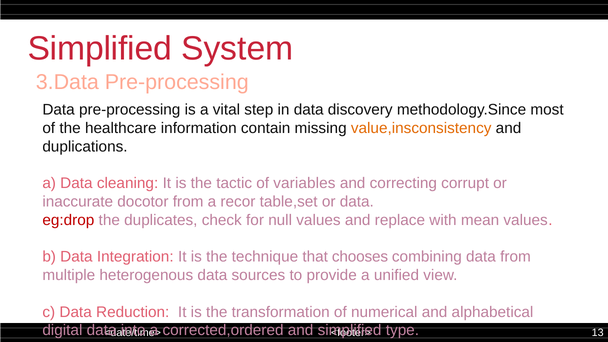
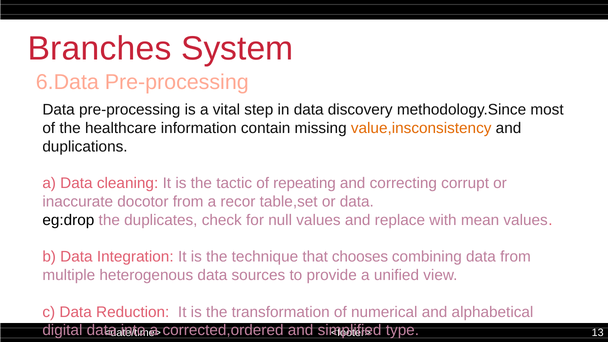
Simplified at (100, 49): Simplified -> Branches
3.Data: 3.Data -> 6.Data
variables: variables -> repeating
eg:drop colour: red -> black
